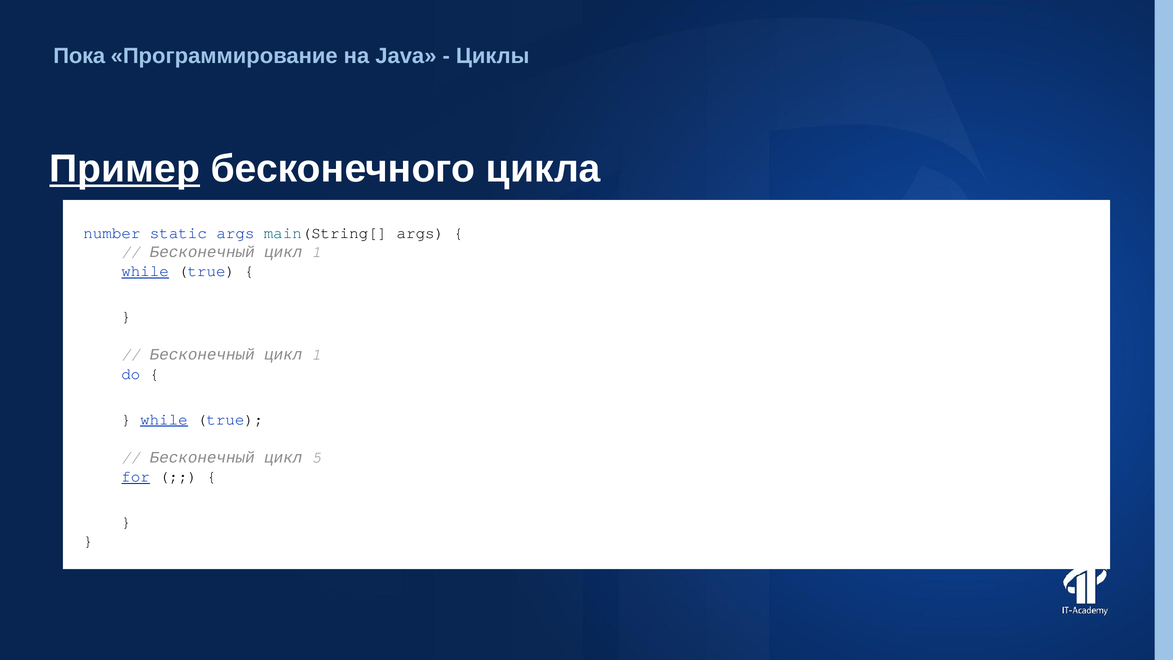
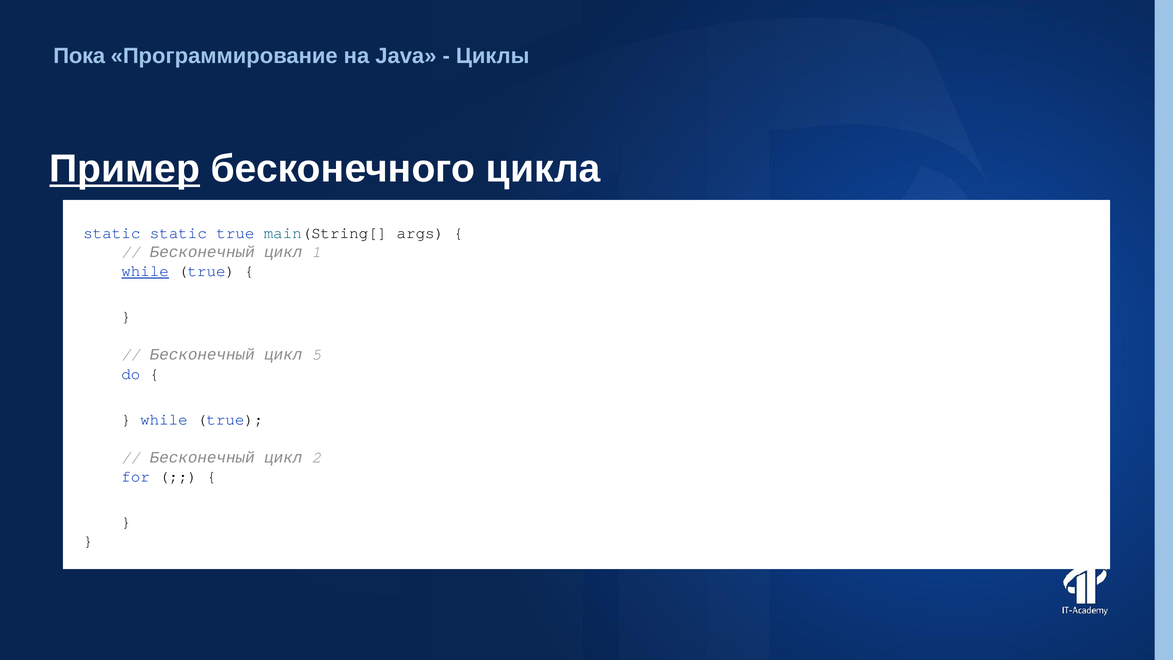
number at (112, 233): number -> static
static args: args -> true
1 at (317, 355): 1 -> 5
while at (164, 419) underline: present -> none
5: 5 -> 2
for underline: present -> none
